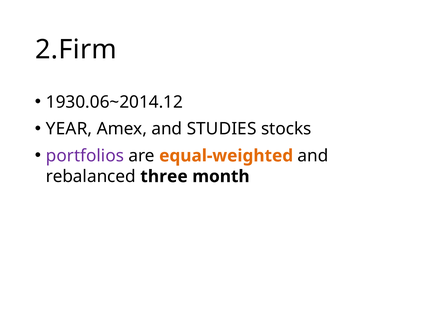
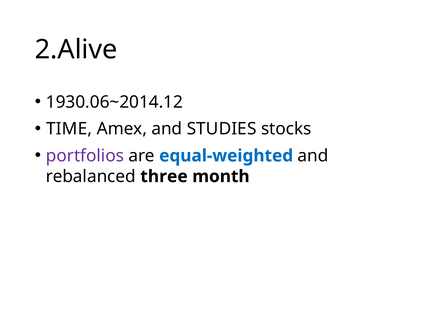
2.Firm: 2.Firm -> 2.Alive
YEAR: YEAR -> TIME
equal-weighted colour: orange -> blue
